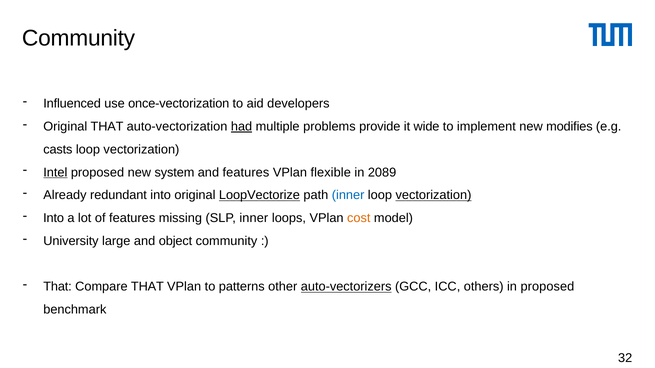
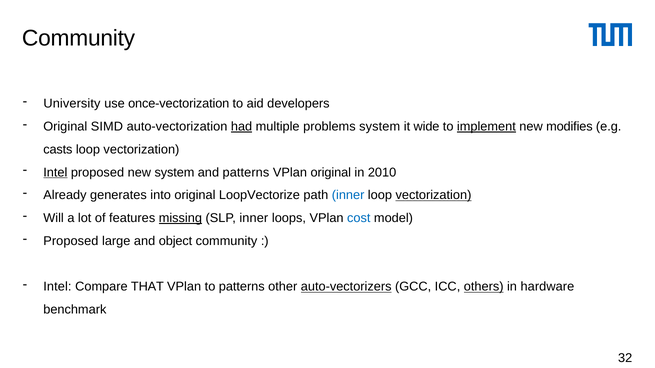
Influenced: Influenced -> University
Original THAT: THAT -> SIMD
problems provide: provide -> system
implement underline: none -> present
and features: features -> patterns
VPlan flexible: flexible -> original
2089: 2089 -> 2010
redundant: redundant -> generates
LoopVectorize underline: present -> none
Into at (54, 218): Into -> Will
missing underline: none -> present
cost colour: orange -> blue
University at (71, 241): University -> Proposed
That at (58, 287): That -> Intel
others underline: none -> present
in proposed: proposed -> hardware
